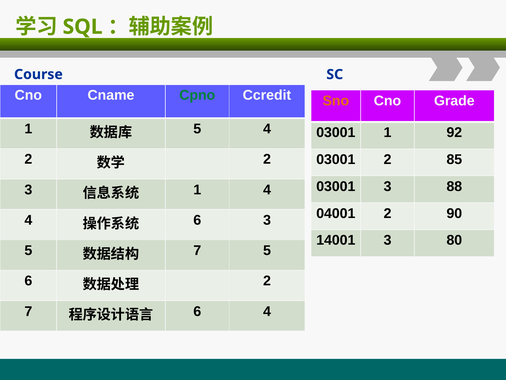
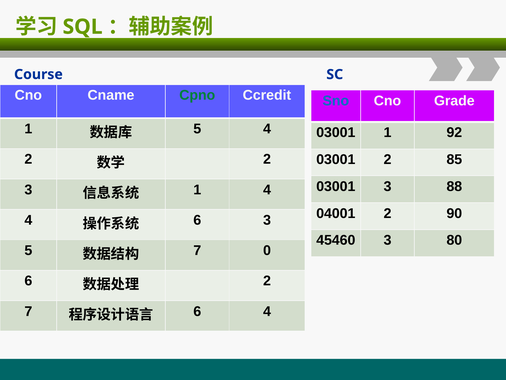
Sno colour: orange -> blue
14001: 14001 -> 45460
7 5: 5 -> 0
